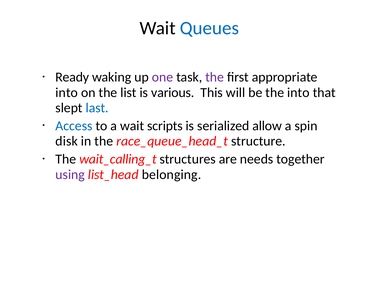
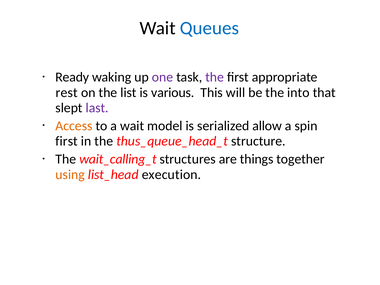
into at (67, 92): into -> rest
last colour: blue -> purple
Access colour: blue -> orange
scripts: scripts -> model
disk at (67, 141): disk -> first
race_queue_head_t: race_queue_head_t -> thus_queue_head_t
needs: needs -> things
using colour: purple -> orange
belonging: belonging -> execution
